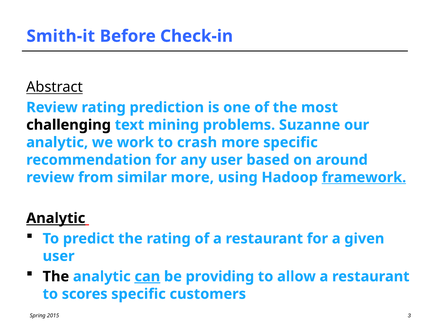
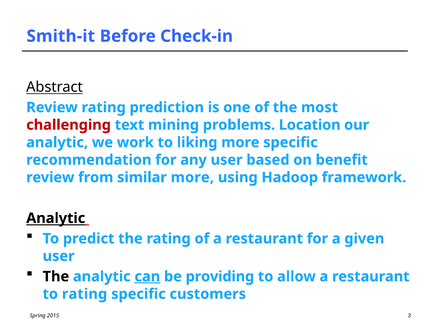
challenging colour: black -> red
Suzanne: Suzanne -> Location
crash: crash -> liking
around: around -> benefit
framework underline: present -> none
to scores: scores -> rating
